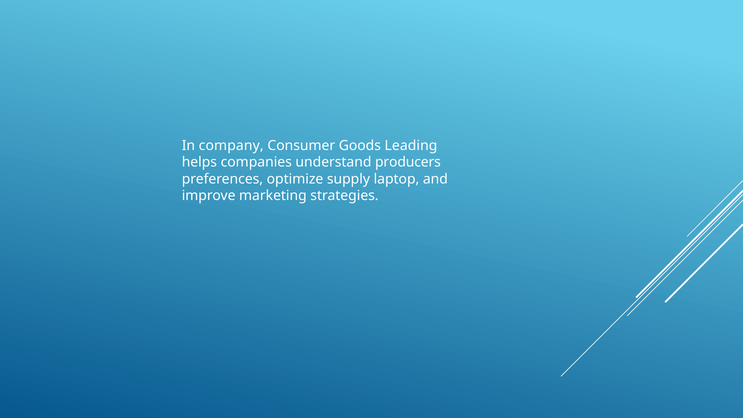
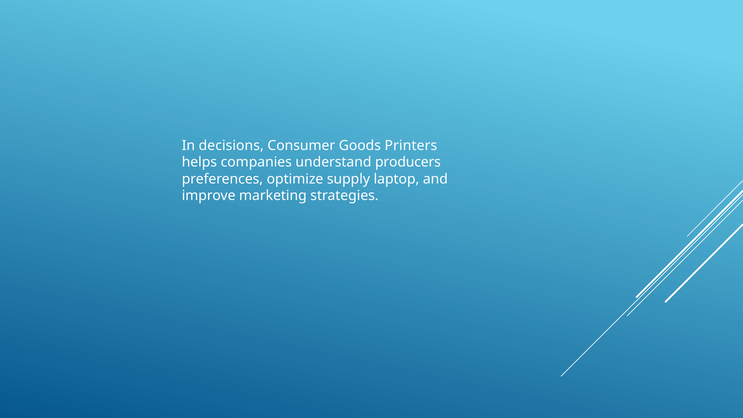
company: company -> decisions
Leading: Leading -> Printers
